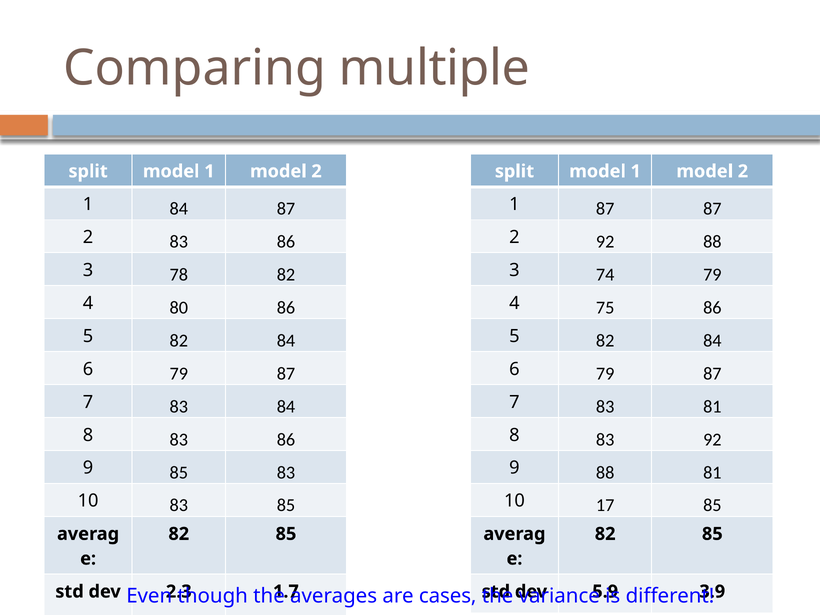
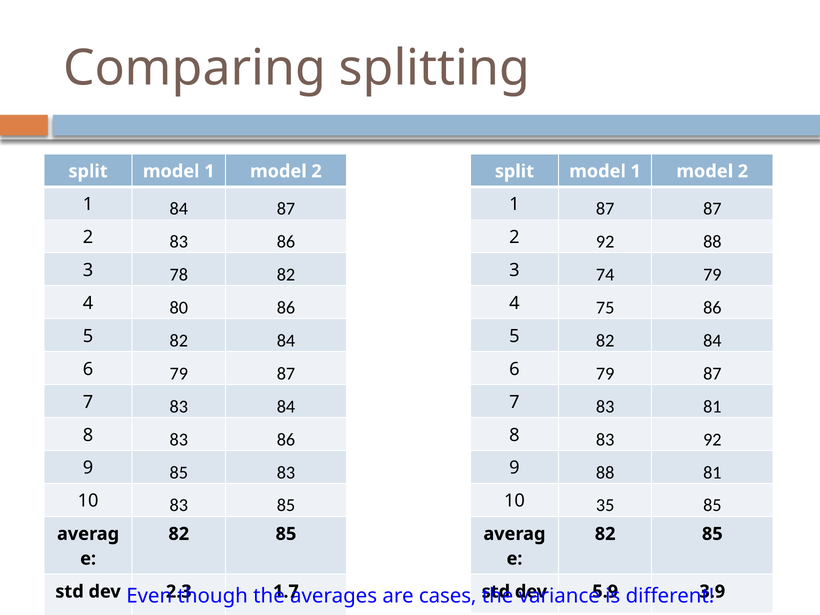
multiple: multiple -> splitting
17: 17 -> 35
